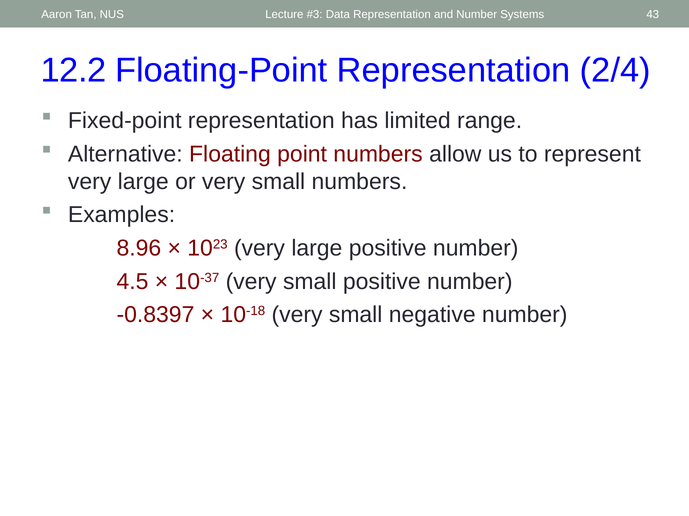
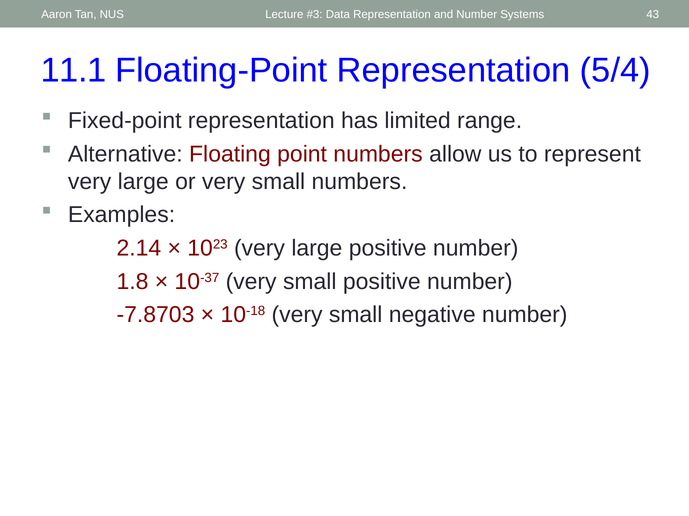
12.2: 12.2 -> 11.1
2/4: 2/4 -> 5/4
8.96: 8.96 -> 2.14
4.5: 4.5 -> 1.8
-0.8397: -0.8397 -> -7.8703
